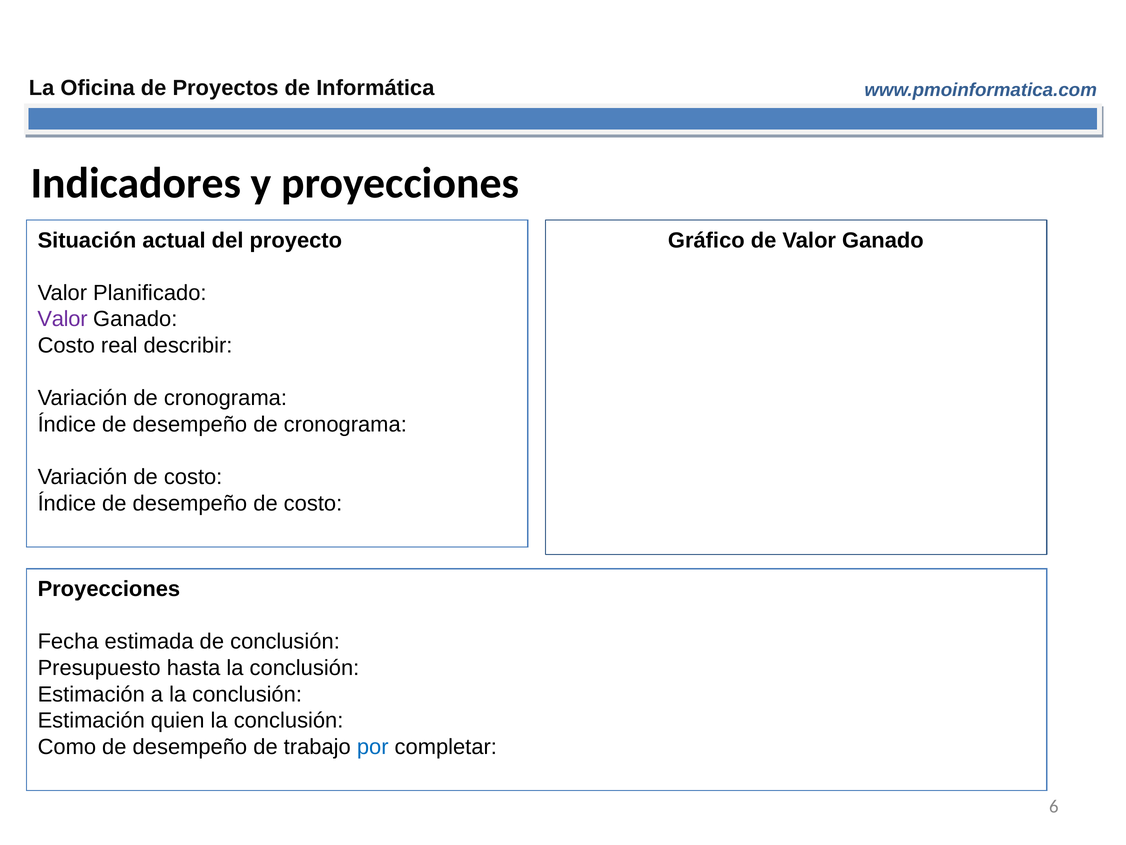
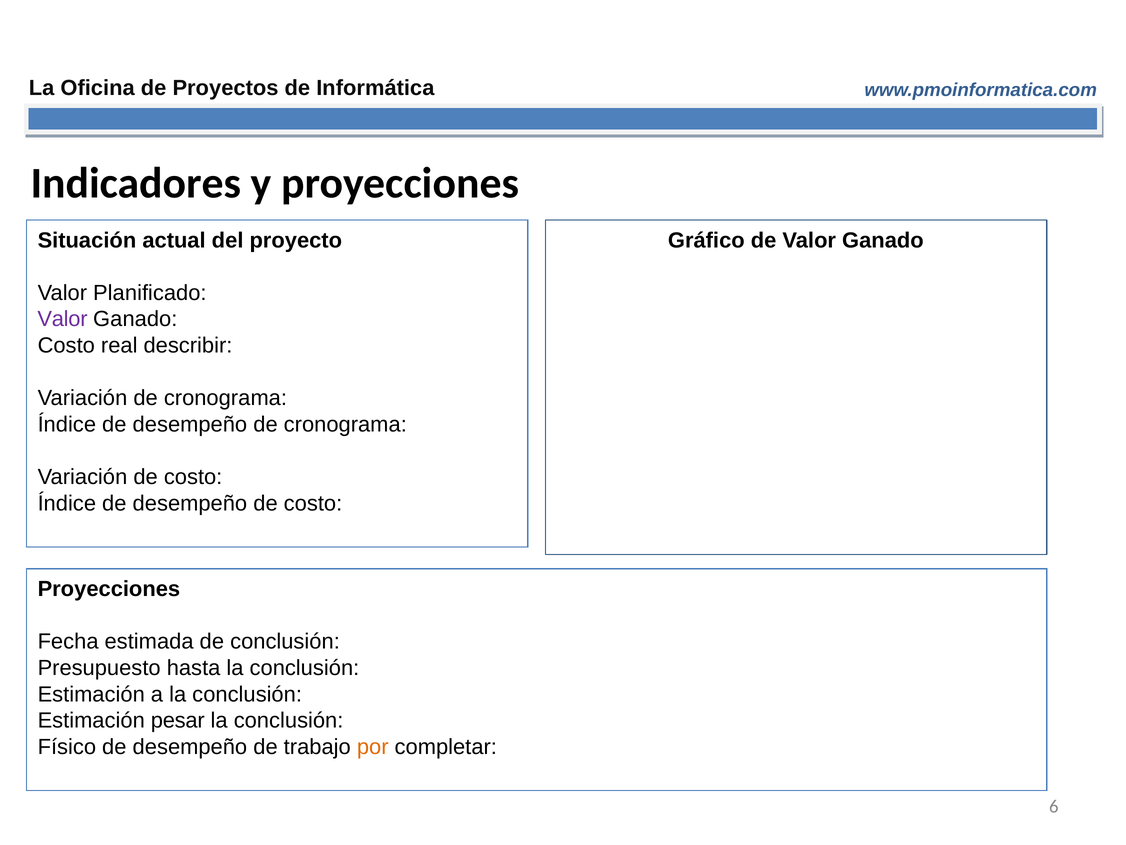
quien: quien -> pesar
Como: Como -> Físico
por colour: blue -> orange
